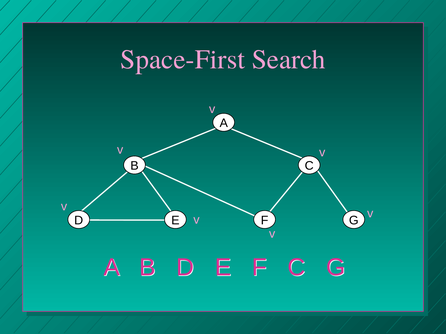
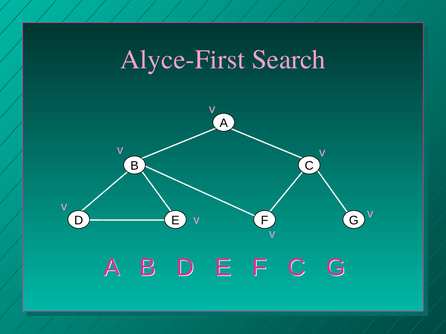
Space-First: Space-First -> Alyce-First
